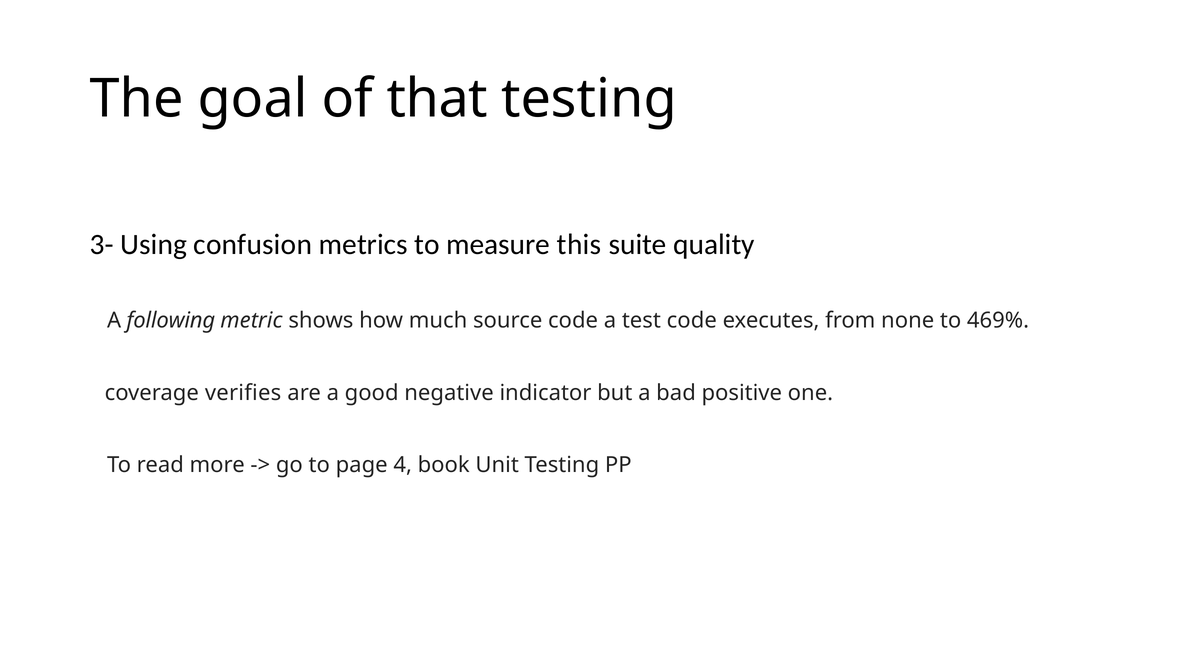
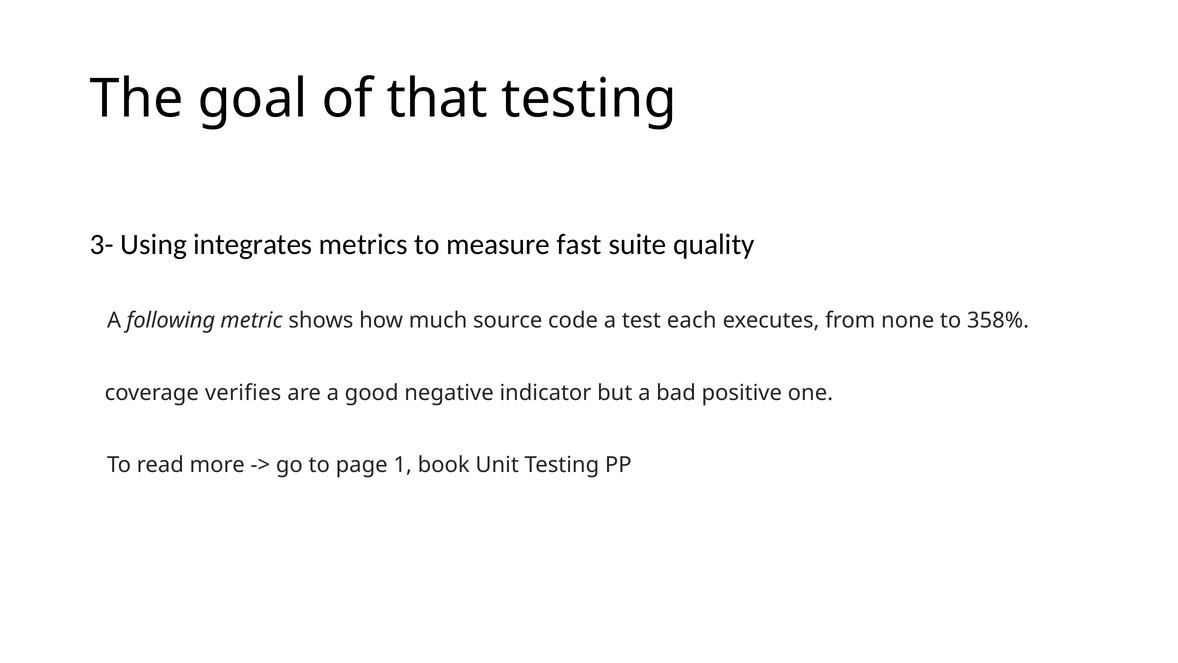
confusion: confusion -> integrates
this: this -> fast
test code: code -> each
469%: 469% -> 358%
4: 4 -> 1
